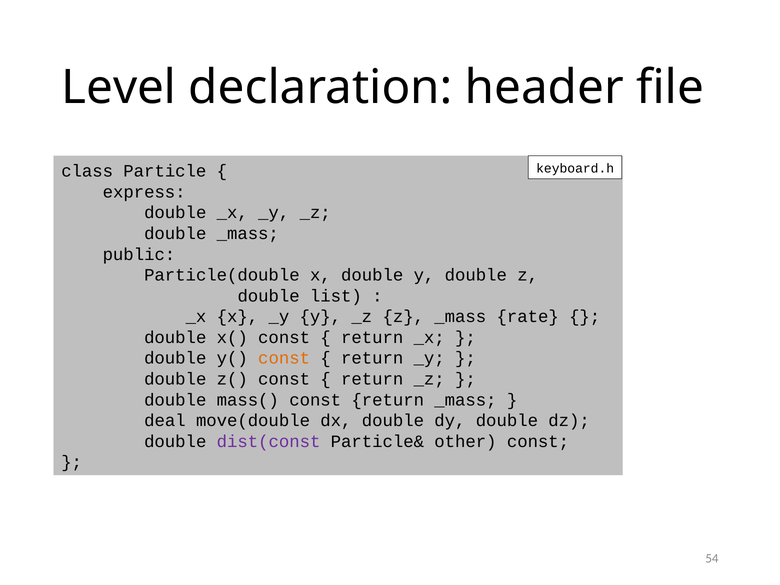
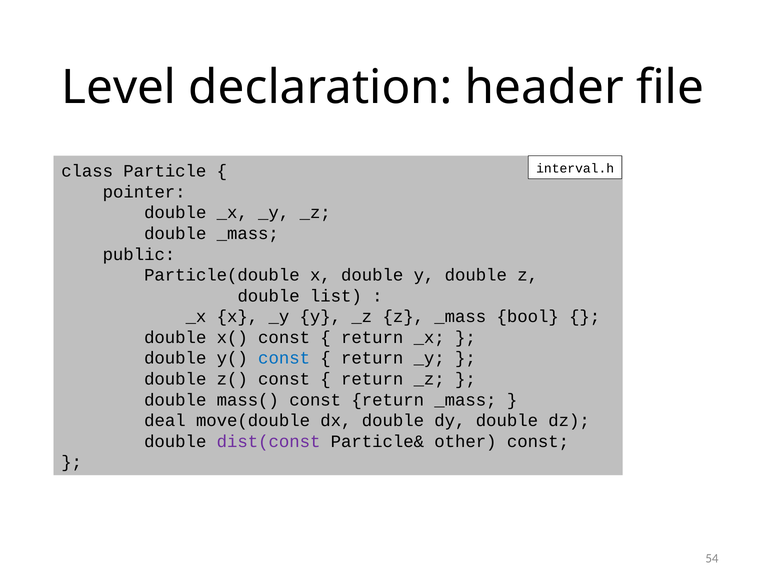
keyboard.h: keyboard.h -> interval.h
express: express -> pointer
rate: rate -> bool
const at (284, 358) colour: orange -> blue
